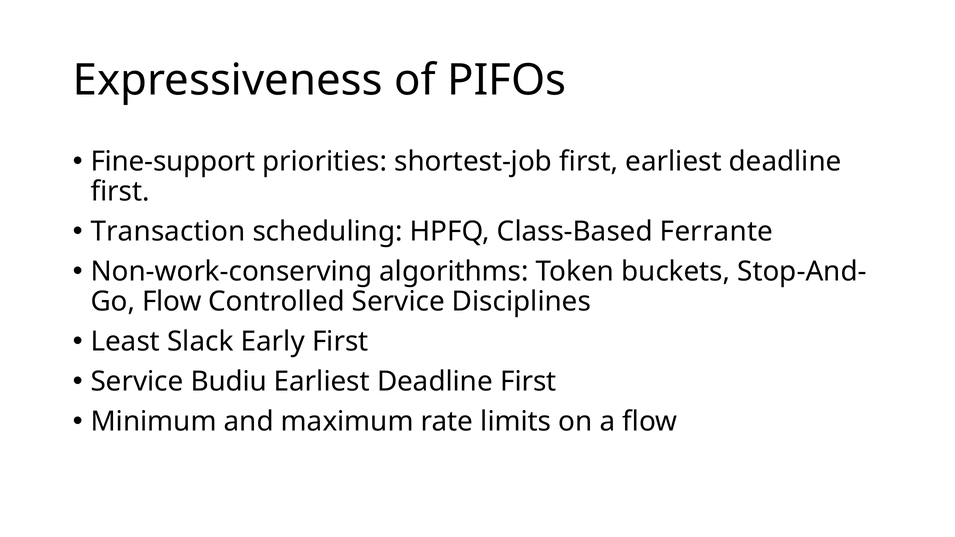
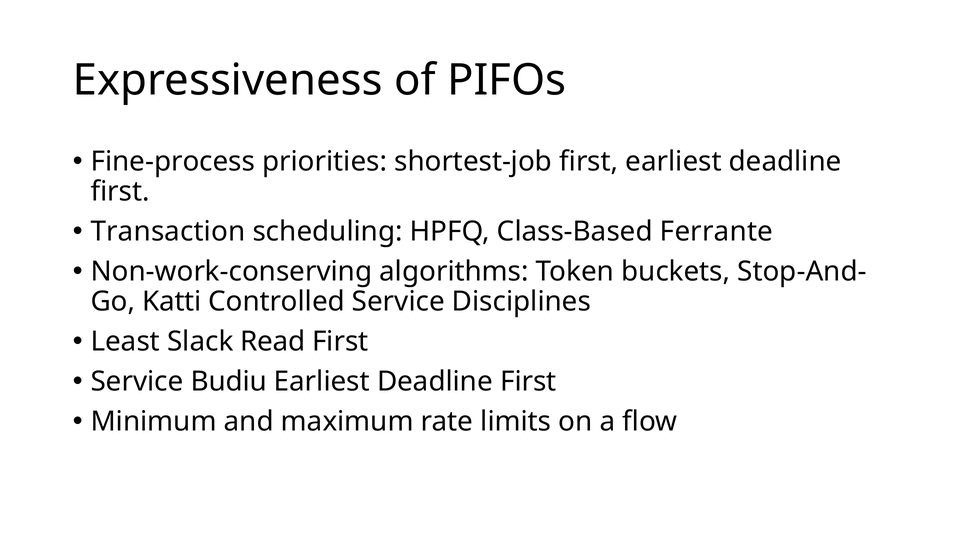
Fine-support: Fine-support -> Fine-process
Flow at (172, 302): Flow -> Katti
Early: Early -> Read
